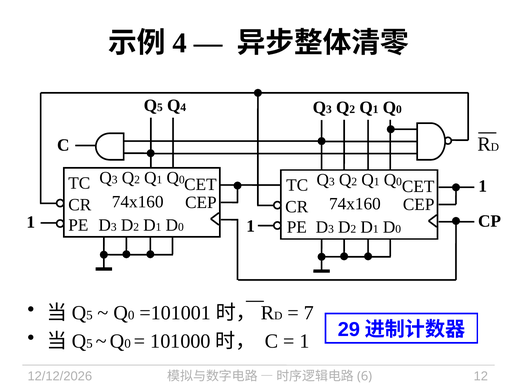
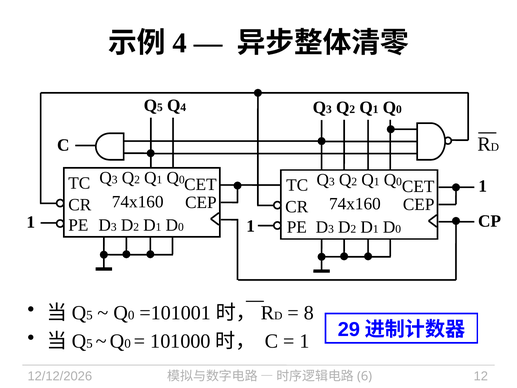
7: 7 -> 8
